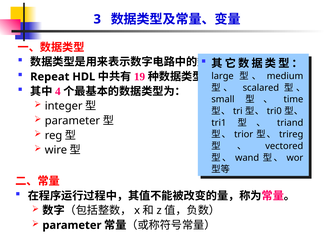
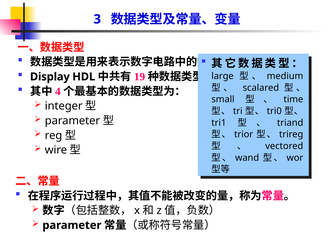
Repeat: Repeat -> Display
